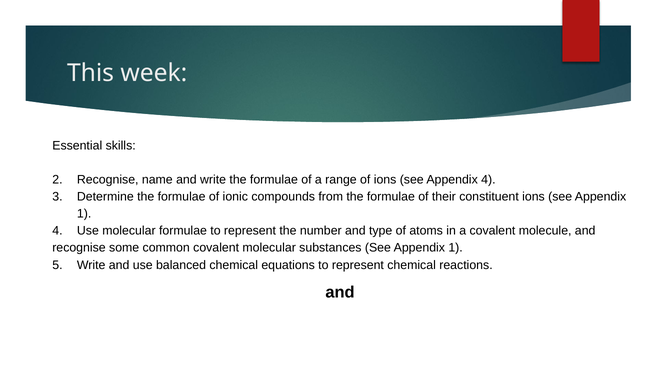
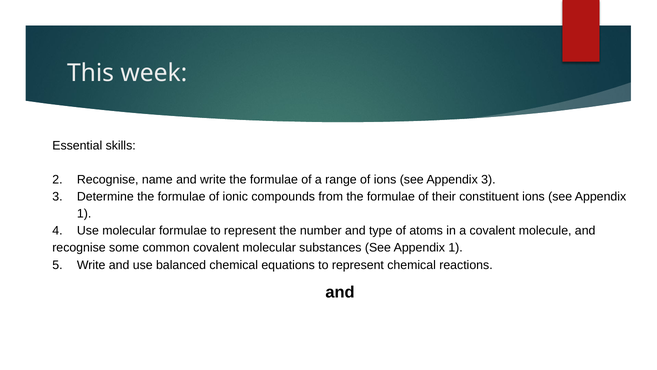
Appendix 4: 4 -> 3
